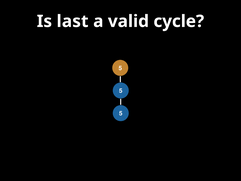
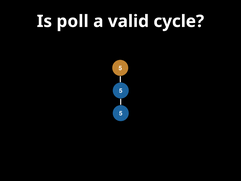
last: last -> poll
